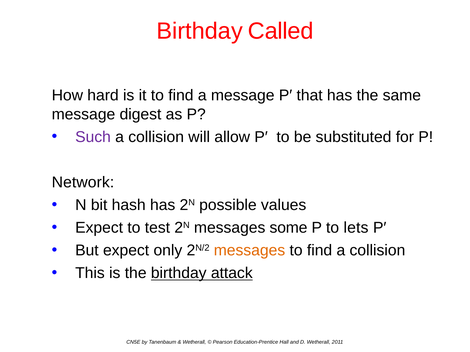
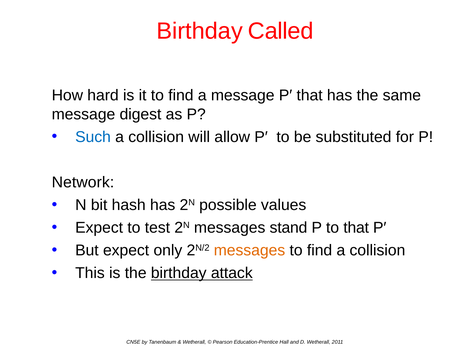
Such colour: purple -> blue
some: some -> stand
to lets: lets -> that
